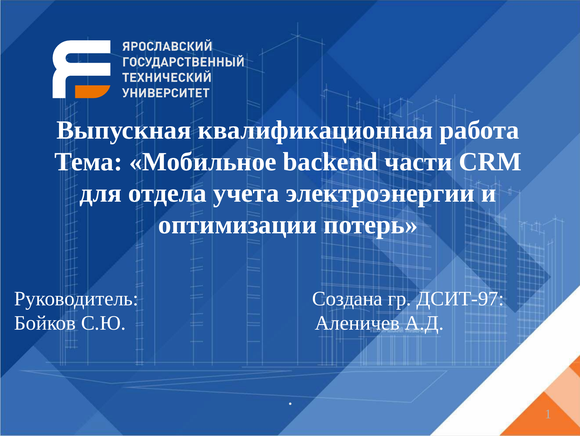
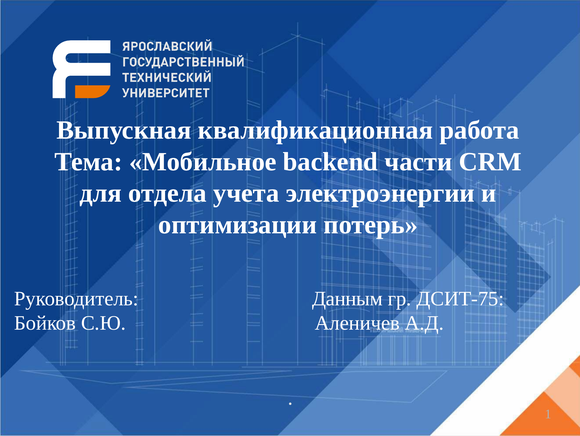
Создана: Создана -> Данным
ДСИТ-97: ДСИТ-97 -> ДСИТ-75
